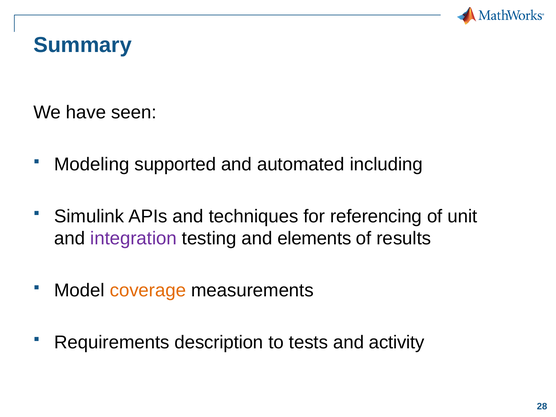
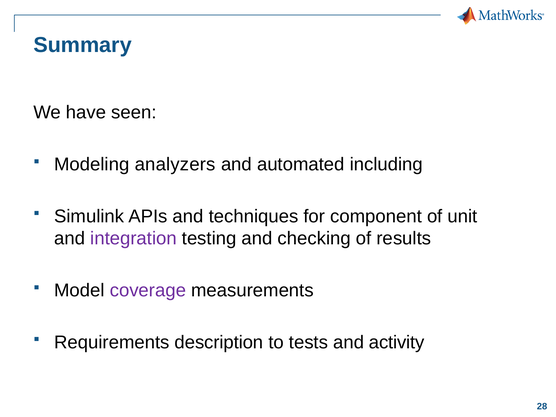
supported: supported -> analyzers
referencing: referencing -> component
elements: elements -> checking
coverage colour: orange -> purple
